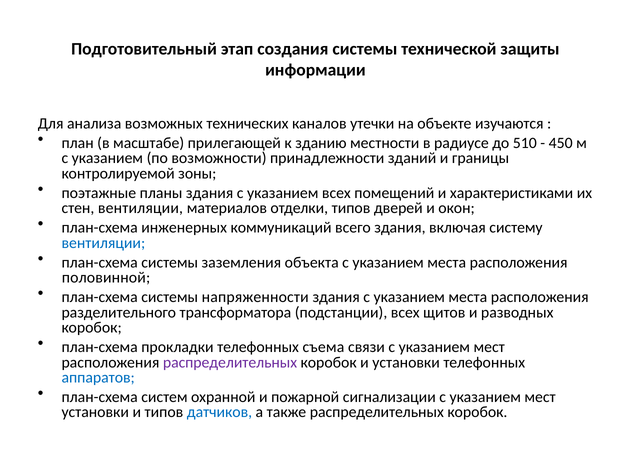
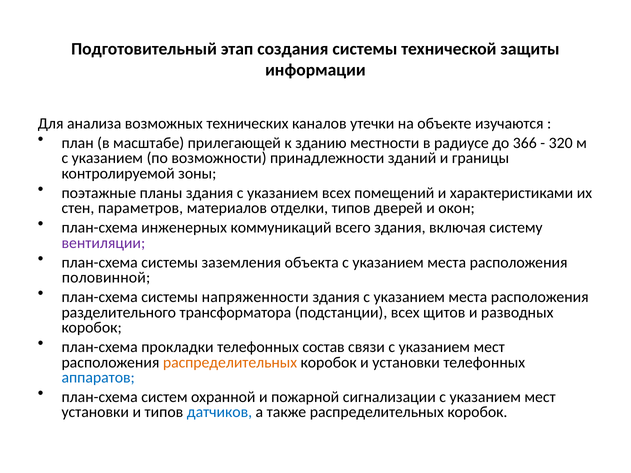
510: 510 -> 366
450: 450 -> 320
стен вентиляции: вентиляции -> параметров
вентиляции at (103, 243) colour: blue -> purple
съема: съема -> состав
распределительных at (230, 363) colour: purple -> orange
